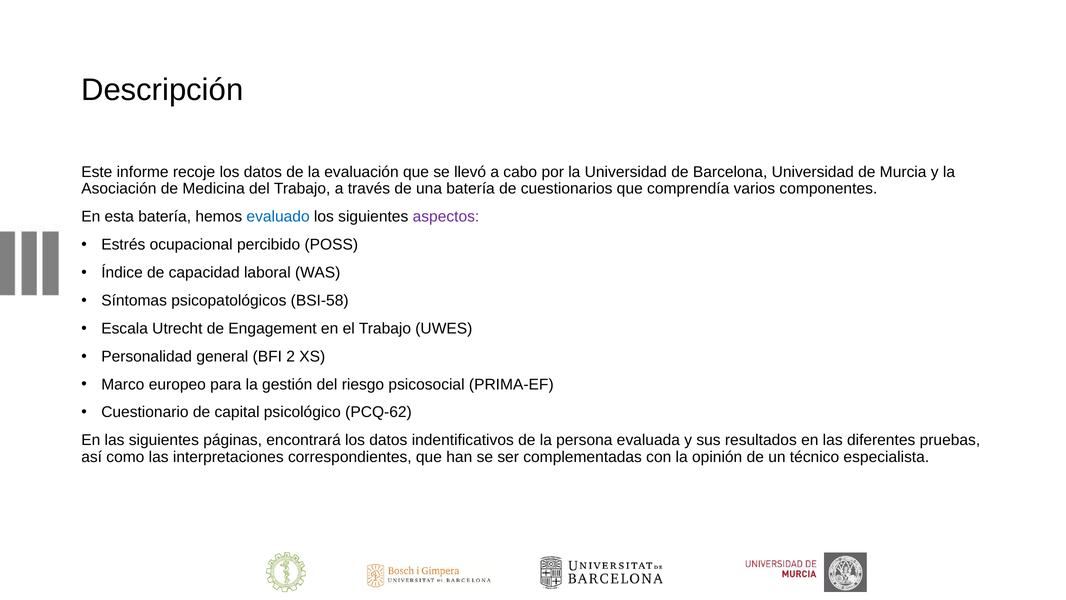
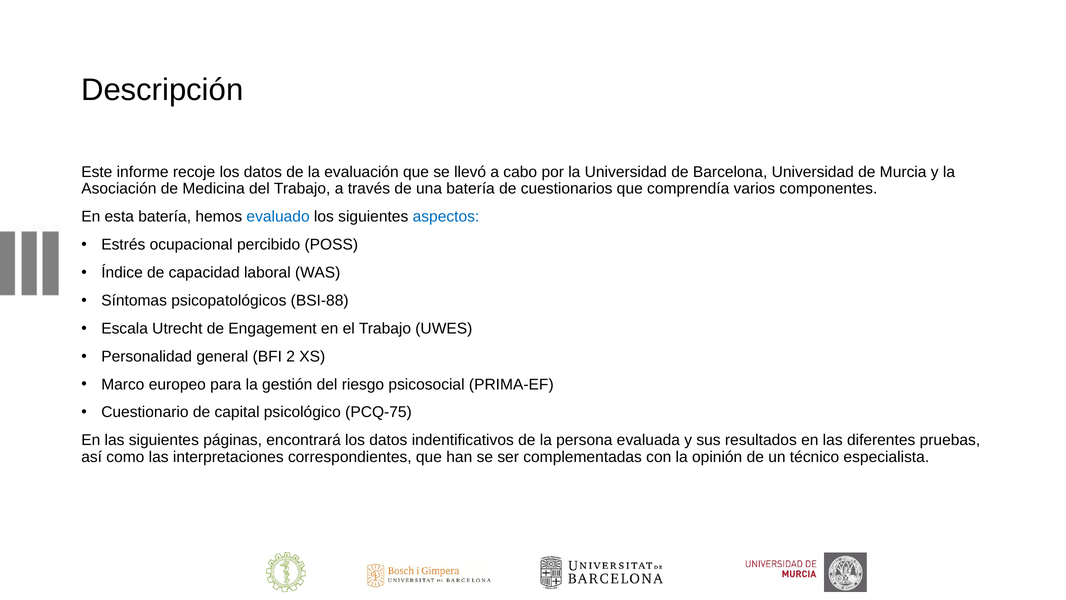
aspectos colour: purple -> blue
BSI-58: BSI-58 -> BSI-88
PCQ-62: PCQ-62 -> PCQ-75
